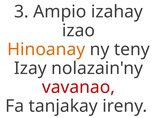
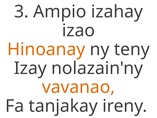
vavanao colour: red -> orange
